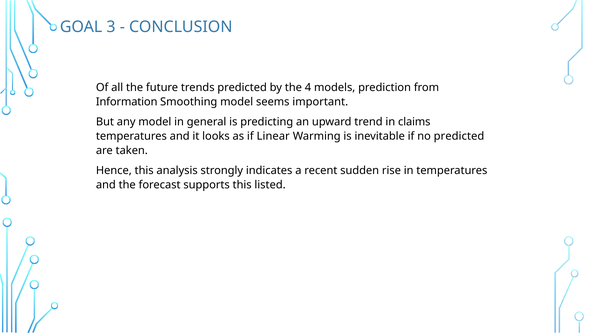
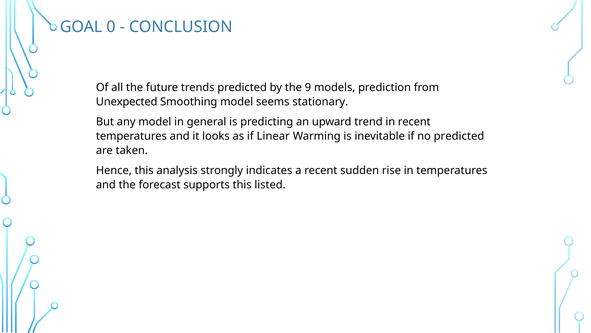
3: 3 -> 0
4: 4 -> 9
Information: Information -> Unexpected
important: important -> stationary
in claims: claims -> recent
